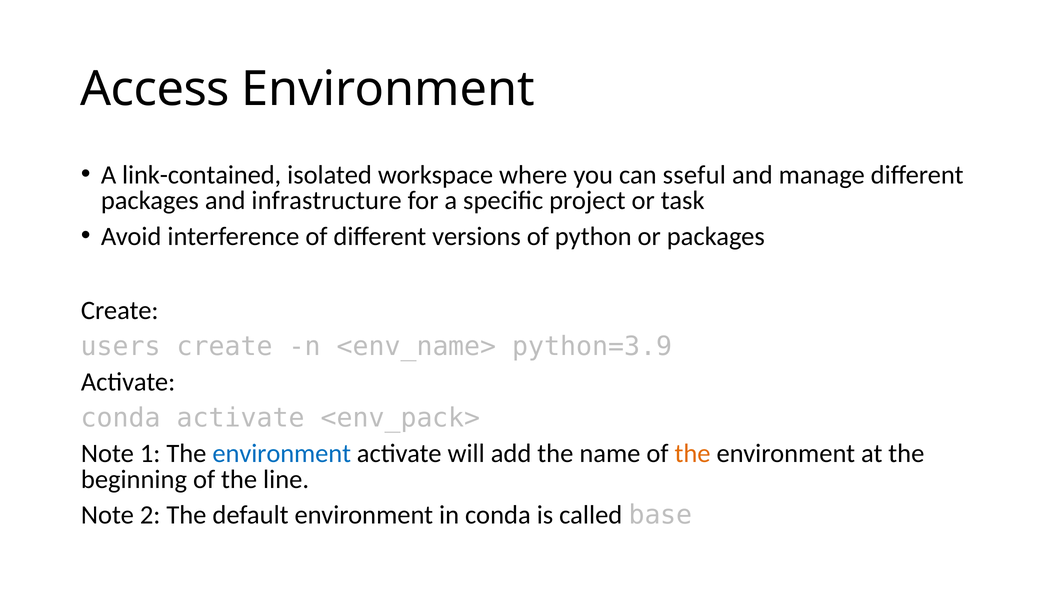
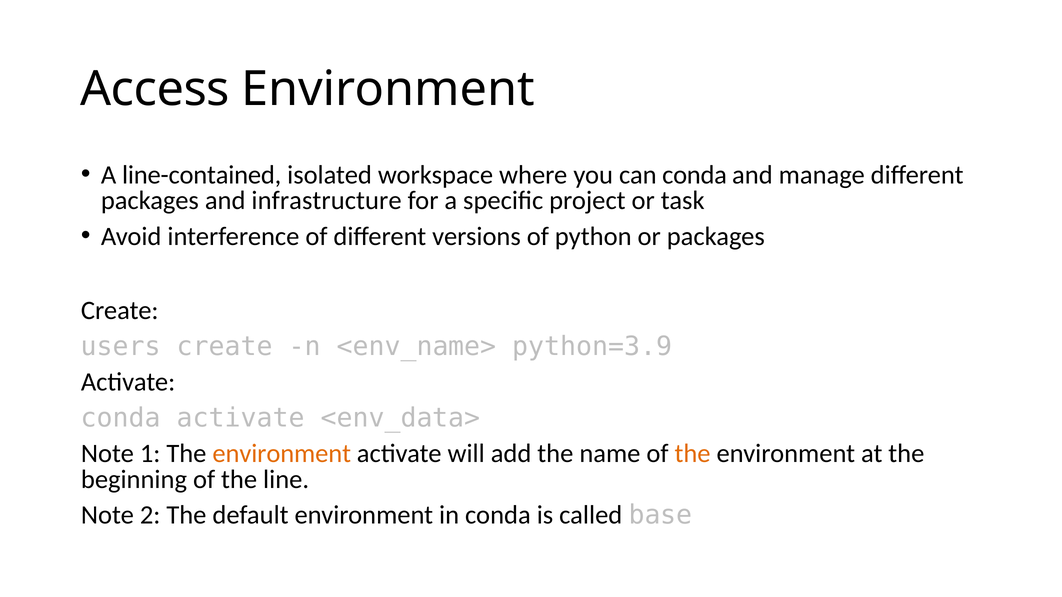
link-contained: link-contained -> line-contained
can sseful: sseful -> conda
<env_pack>: <env_pack> -> <env_data>
environment at (282, 454) colour: blue -> orange
